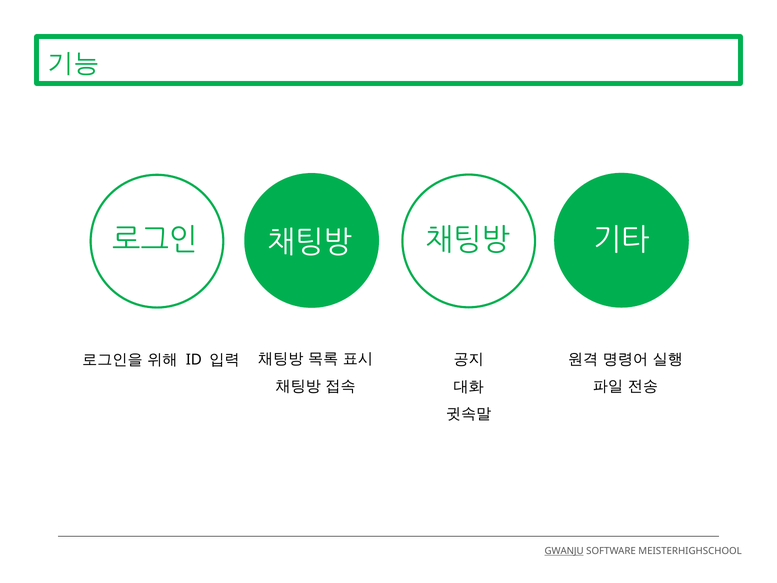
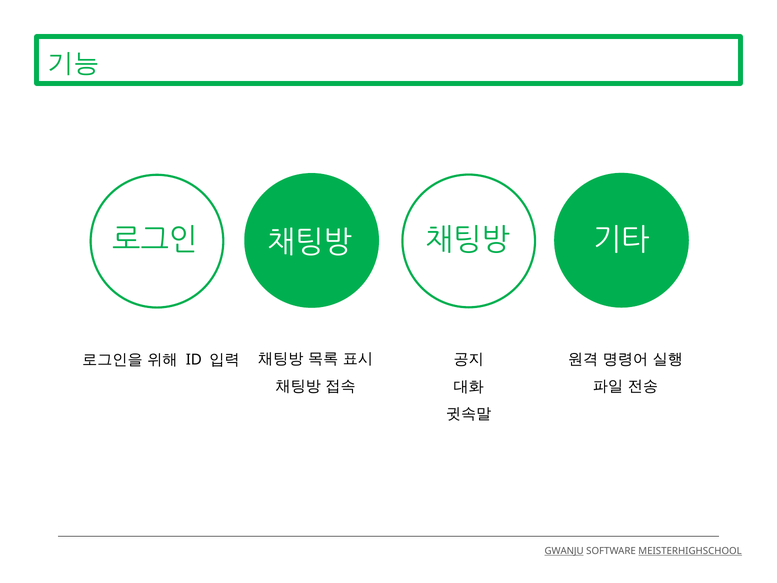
MEISTERHIGHSCHOOL underline: none -> present
